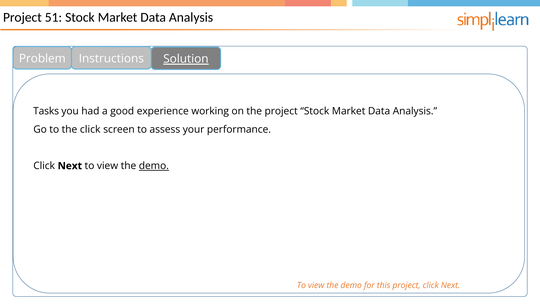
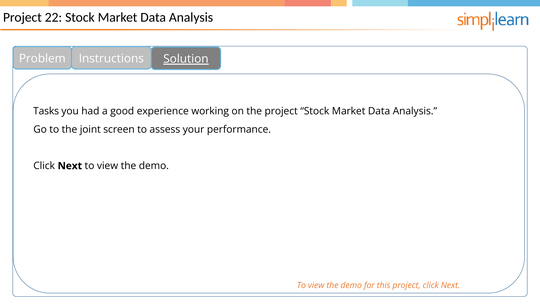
51: 51 -> 22
the click: click -> joint
demo at (154, 166) underline: present -> none
